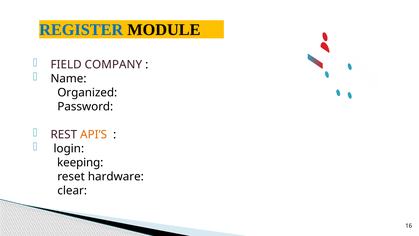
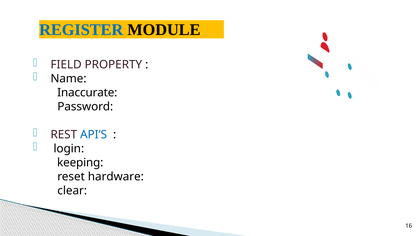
COMPANY: COMPANY -> PROPERTY
Organized: Organized -> Inaccurate
API’S colour: orange -> blue
